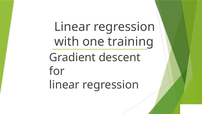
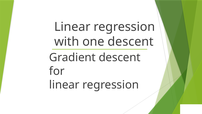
one training: training -> descent
